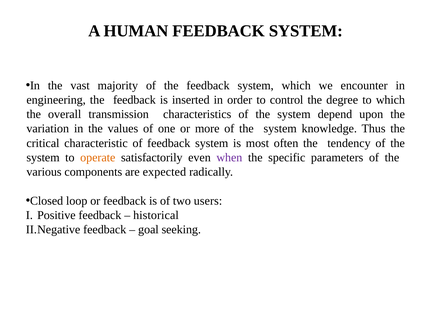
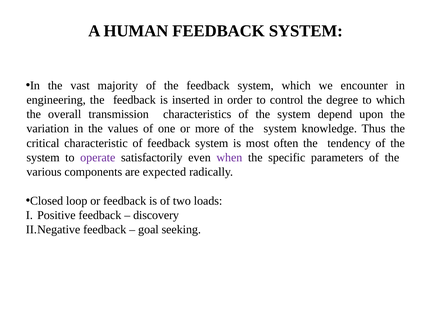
operate colour: orange -> purple
users: users -> loads
historical: historical -> discovery
